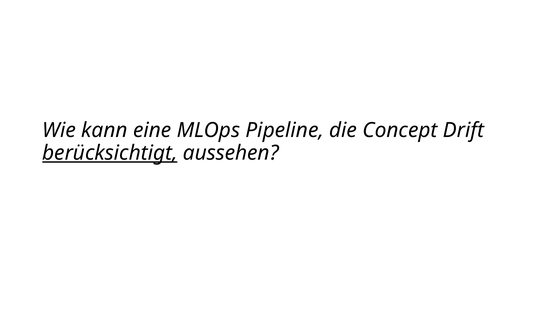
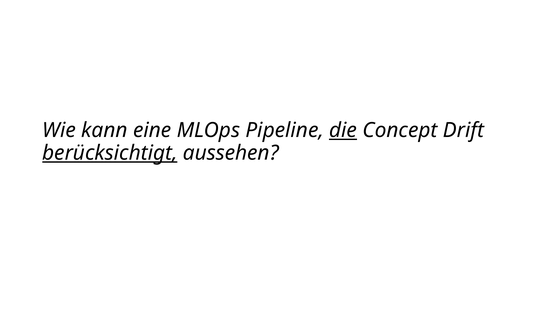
die underline: none -> present
